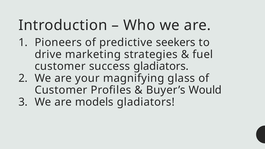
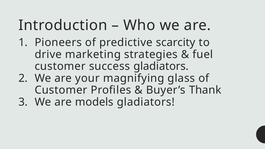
seekers: seekers -> scarcity
Would: Would -> Thank
